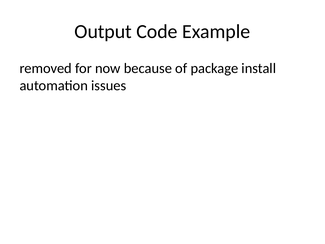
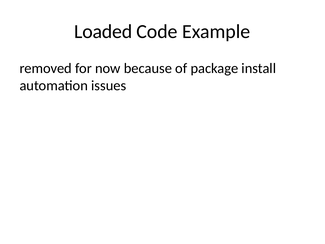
Output: Output -> Loaded
